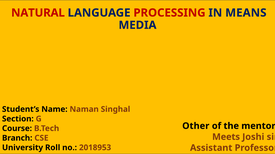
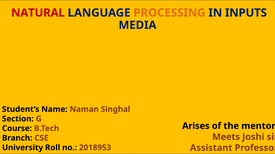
PROCESSING colour: red -> orange
MEANS: MEANS -> INPUTS
Other: Other -> Arises
